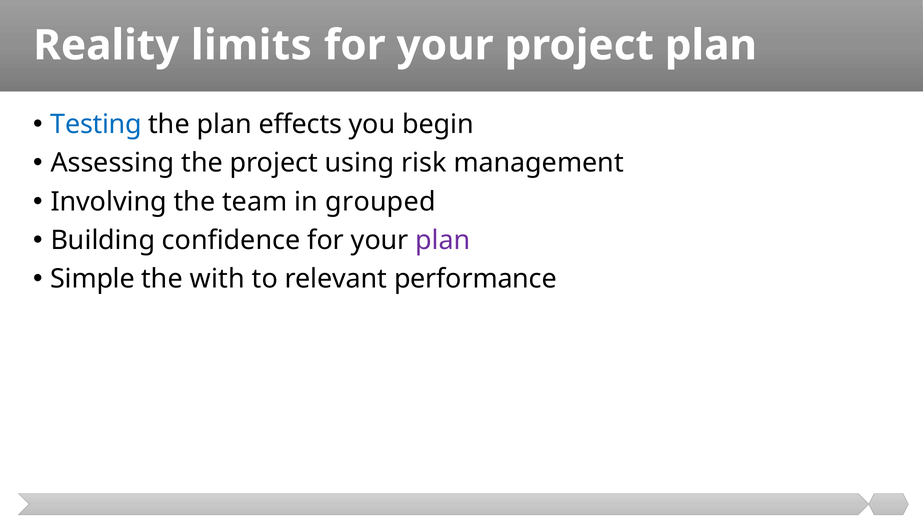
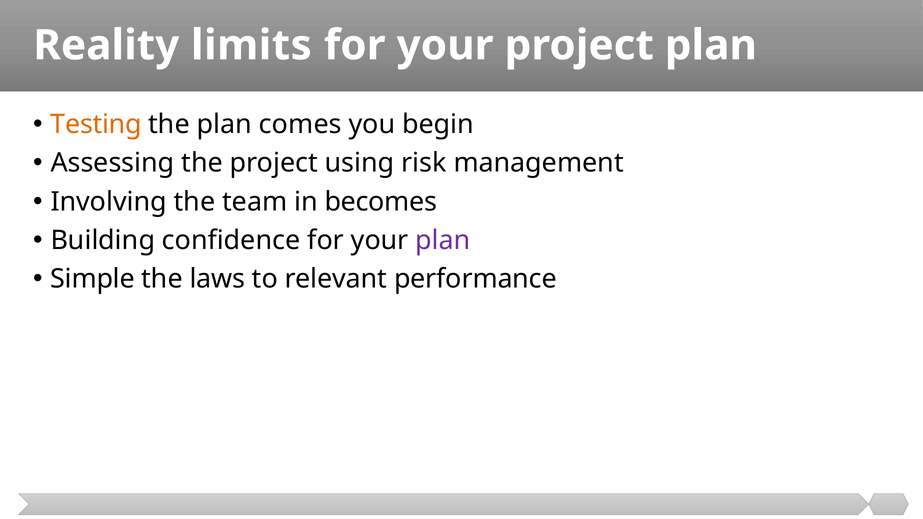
Testing colour: blue -> orange
effects: effects -> comes
grouped: grouped -> becomes
with: with -> laws
